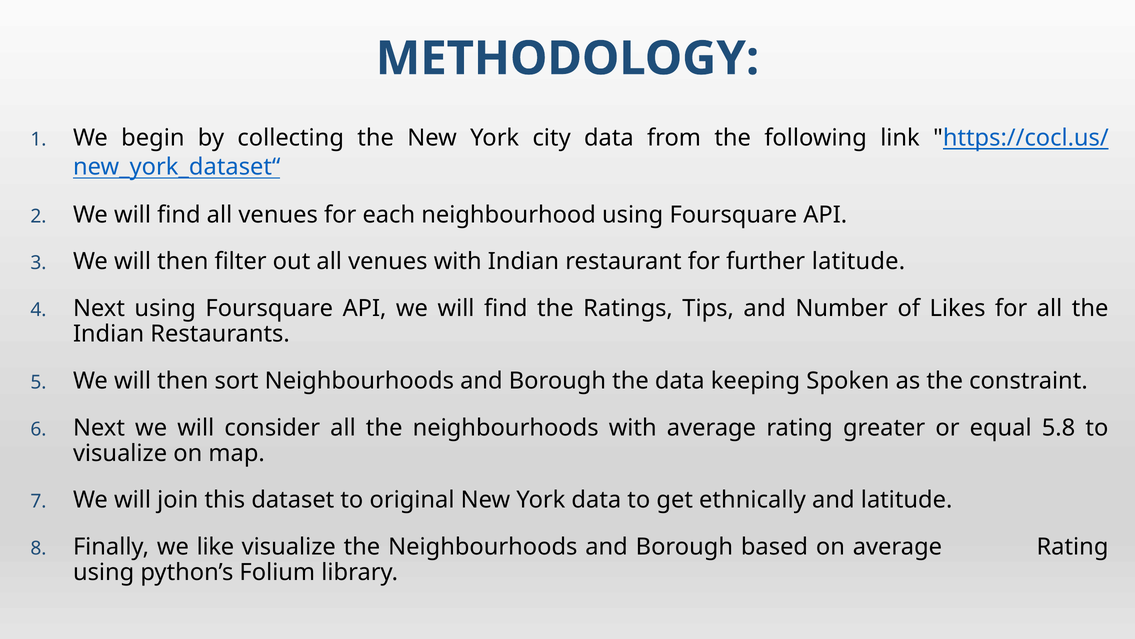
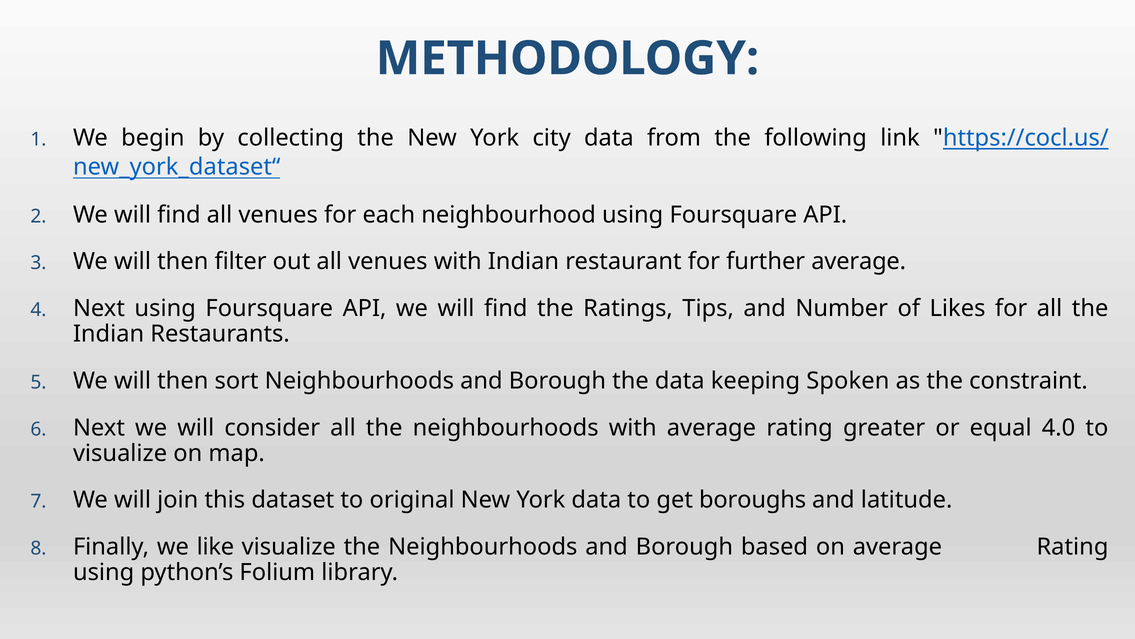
further latitude: latitude -> average
5.8: 5.8 -> 4.0
ethnically: ethnically -> boroughs
